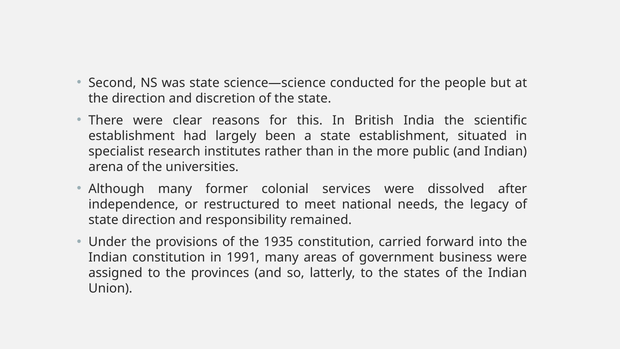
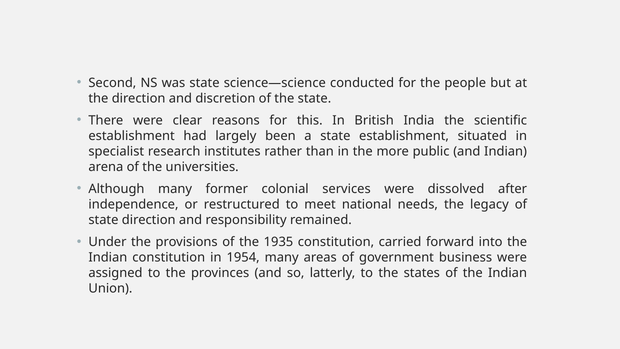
1991: 1991 -> 1954
